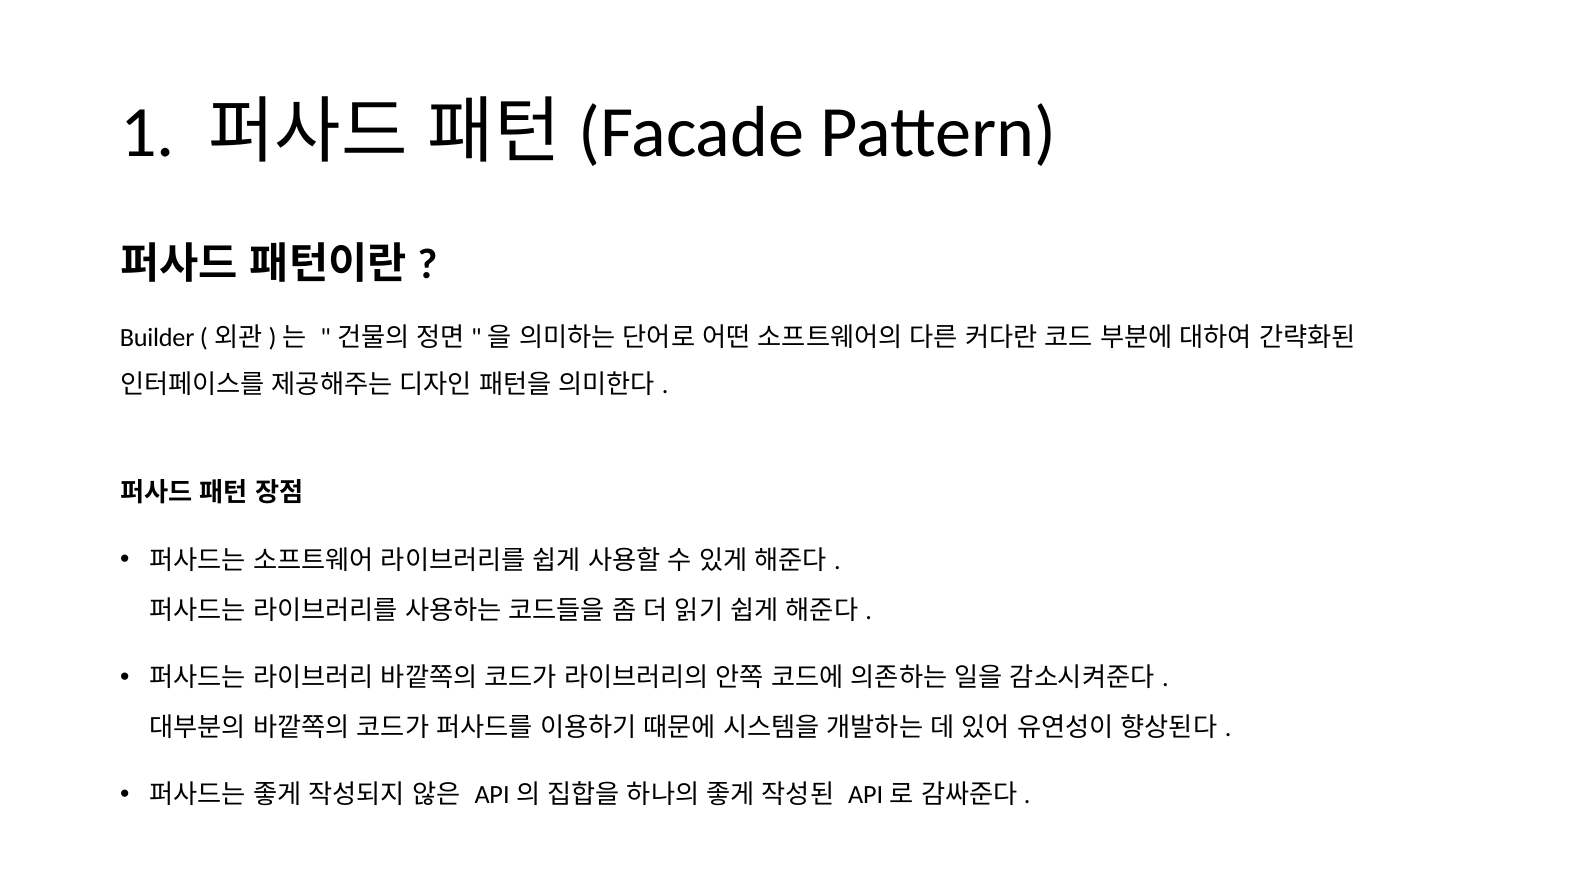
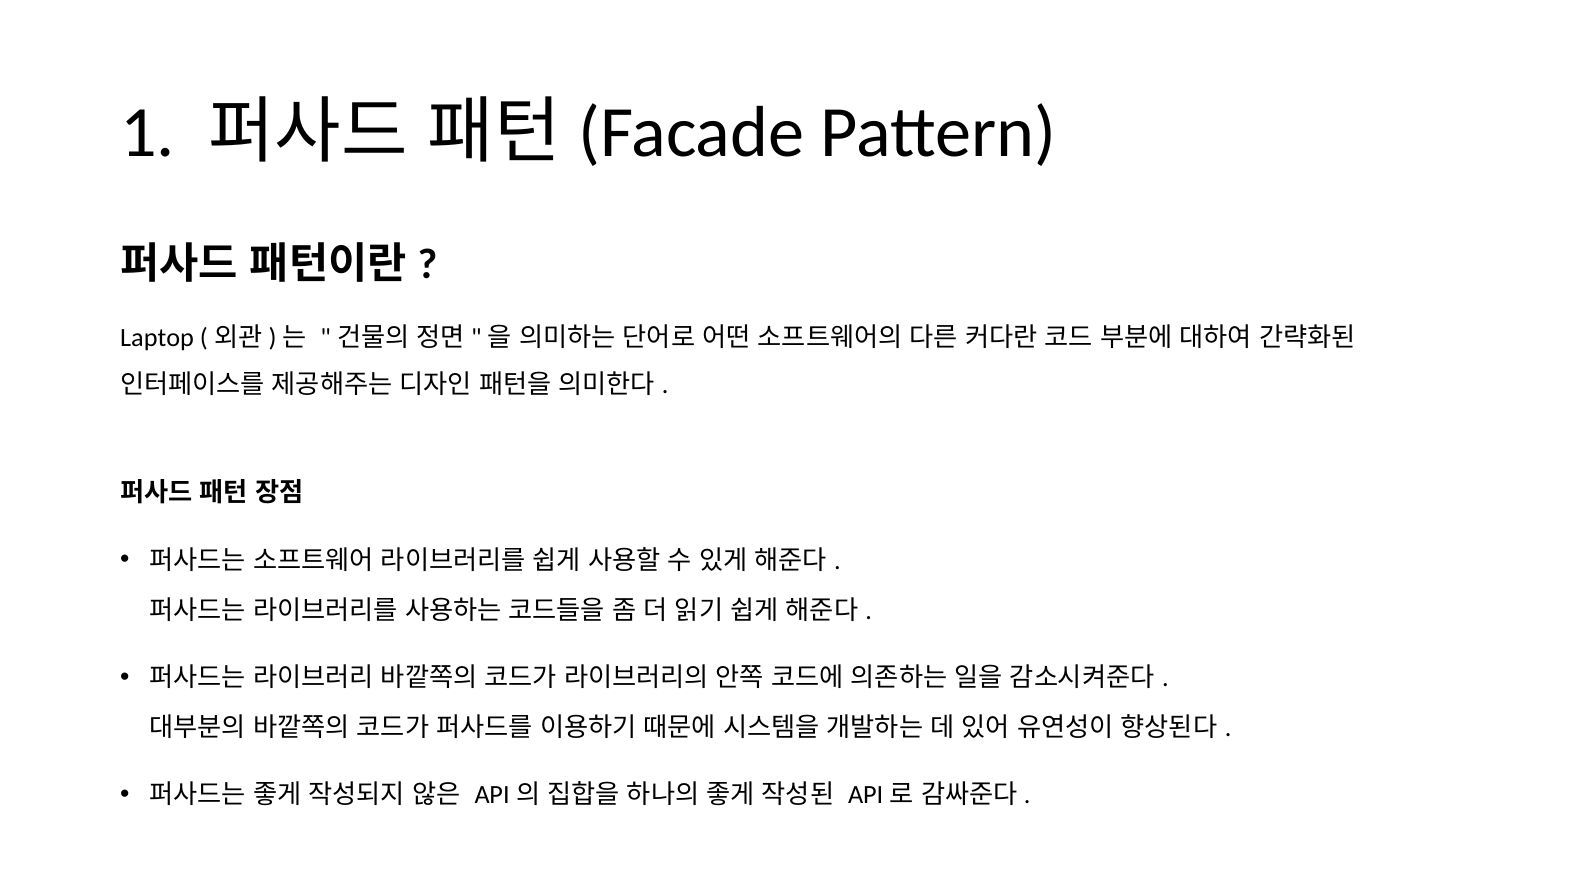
Builder: Builder -> Laptop
